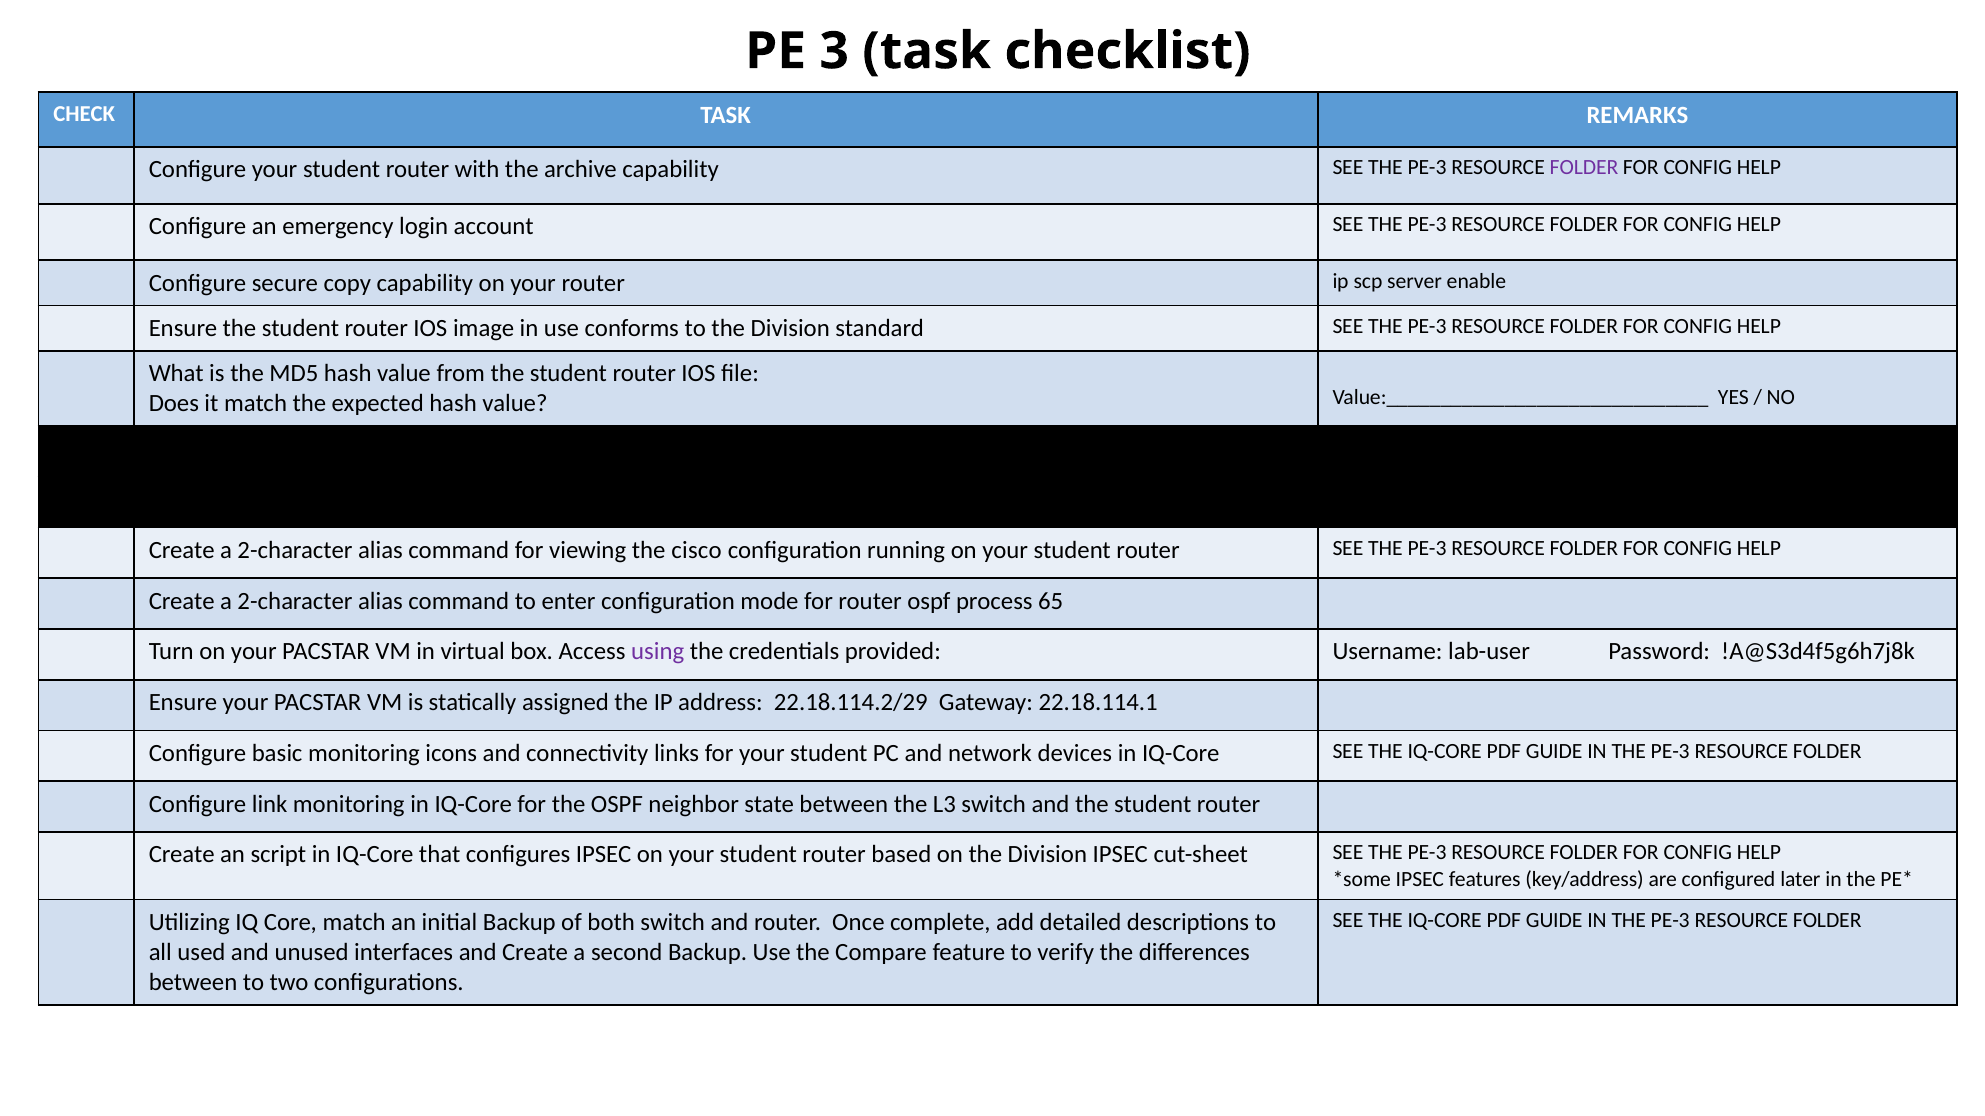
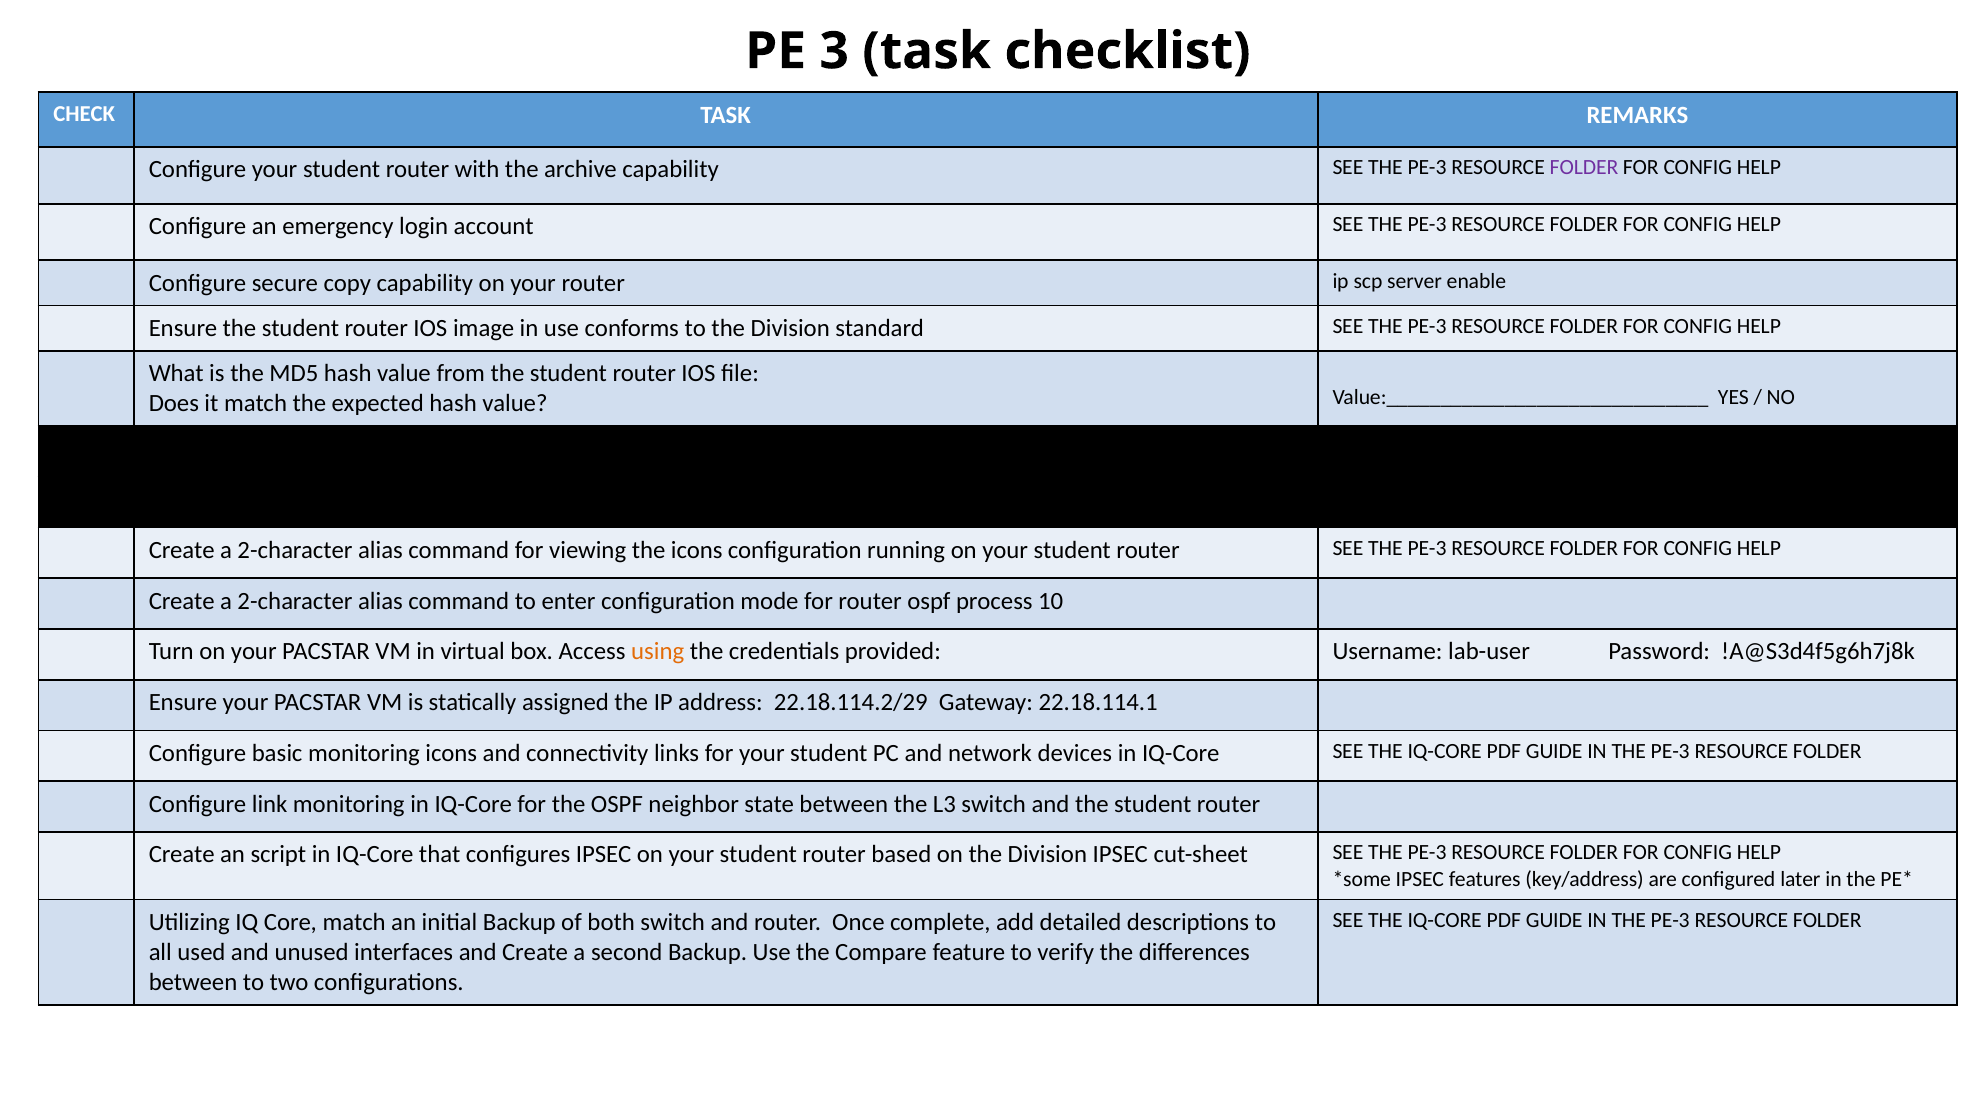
the cisco: cisco -> icons
65: 65 -> 10
using colour: purple -> orange
